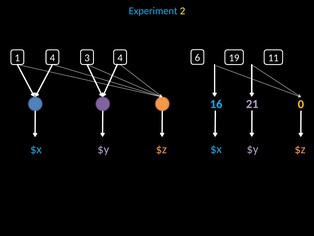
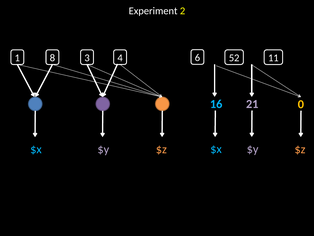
Experiment colour: light blue -> white
19: 19 -> 52
1 4: 4 -> 8
